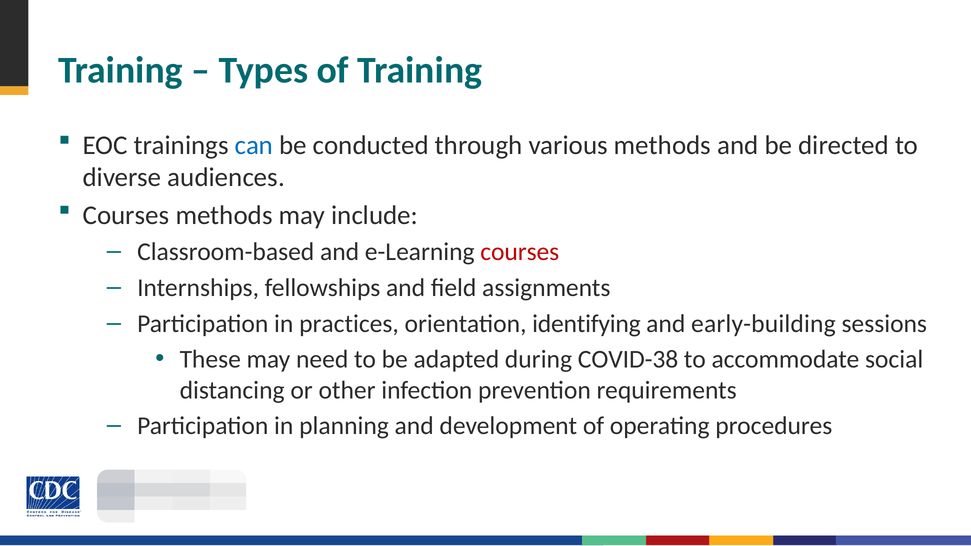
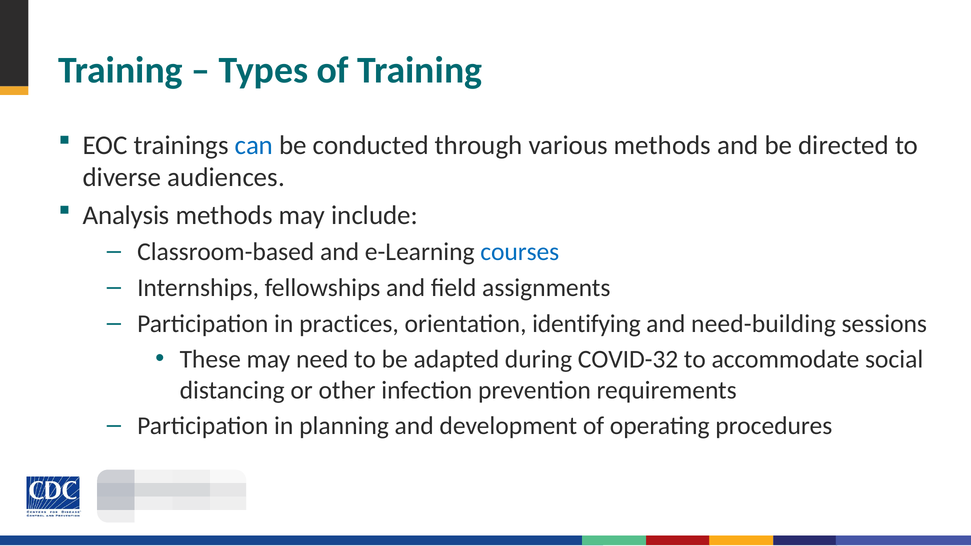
Courses at (126, 215): Courses -> Analysis
courses at (520, 252) colour: red -> blue
early-building: early-building -> need-building
COVID-38: COVID-38 -> COVID-32
